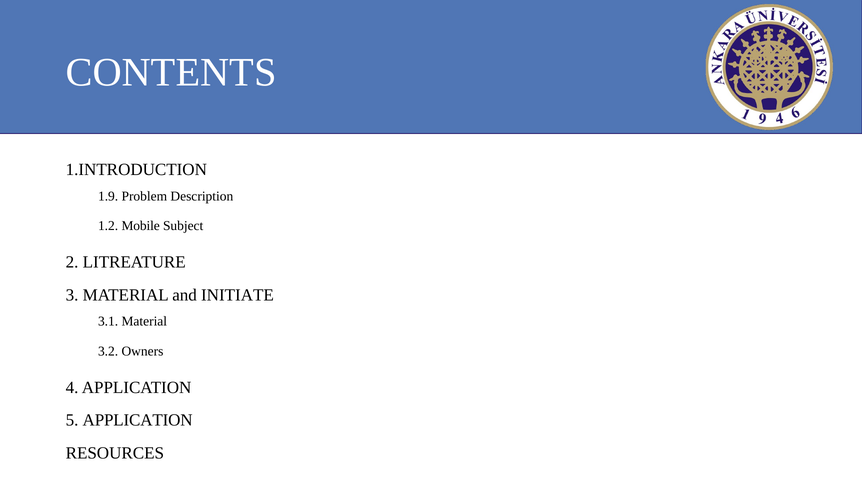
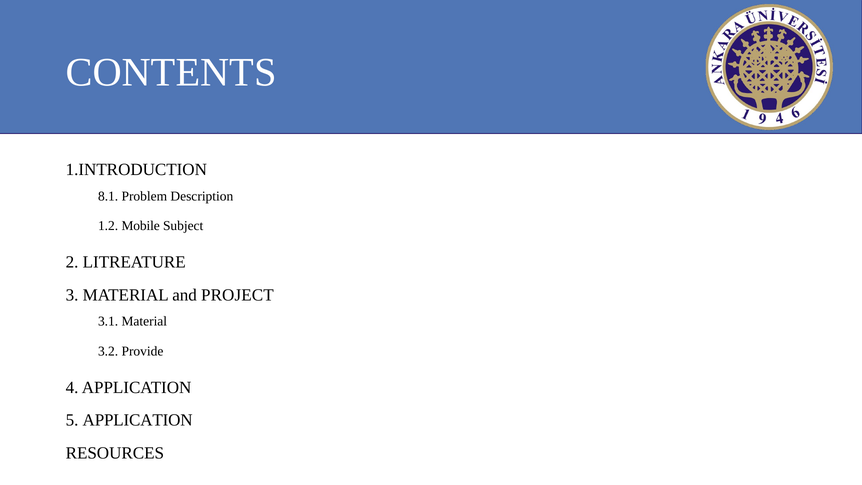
1.9: 1.9 -> 8.1
INITIATE: INITIATE -> PROJECT
Owners: Owners -> Provide
